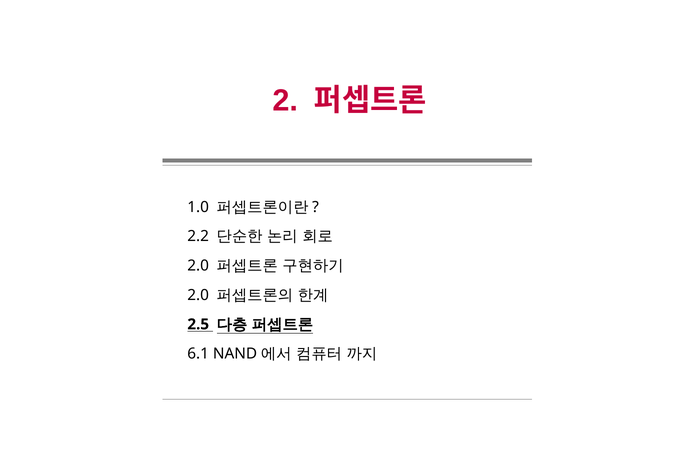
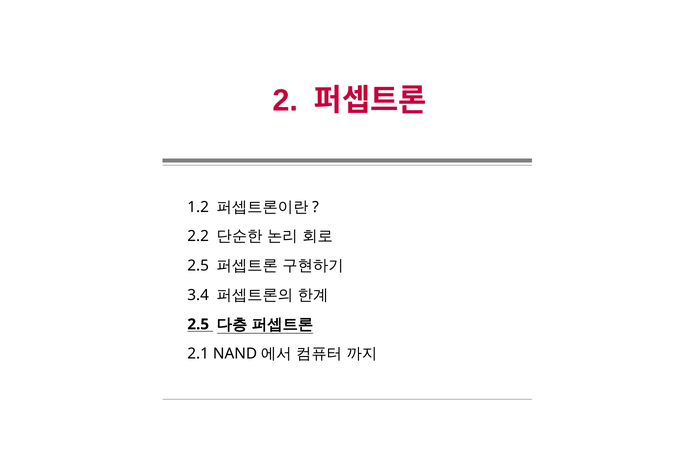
1.0: 1.0 -> 1.2
2.0 at (198, 266): 2.0 -> 2.5
2.0 at (198, 295): 2.0 -> 3.4
6.1: 6.1 -> 2.1
